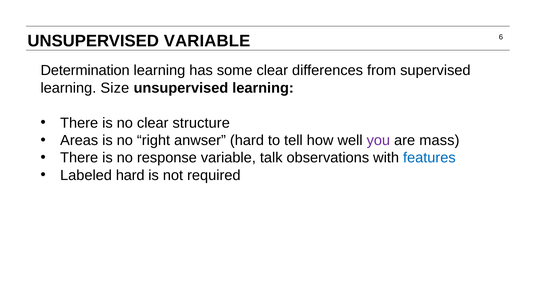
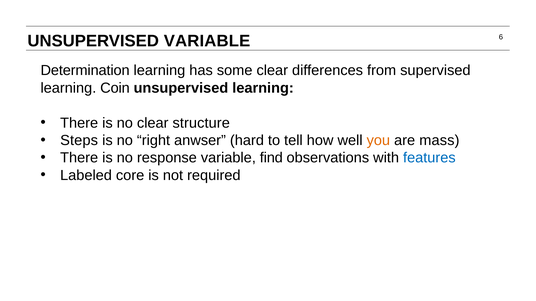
Size: Size -> Coin
Areas: Areas -> Steps
you colour: purple -> orange
talk: talk -> find
Labeled hard: hard -> core
